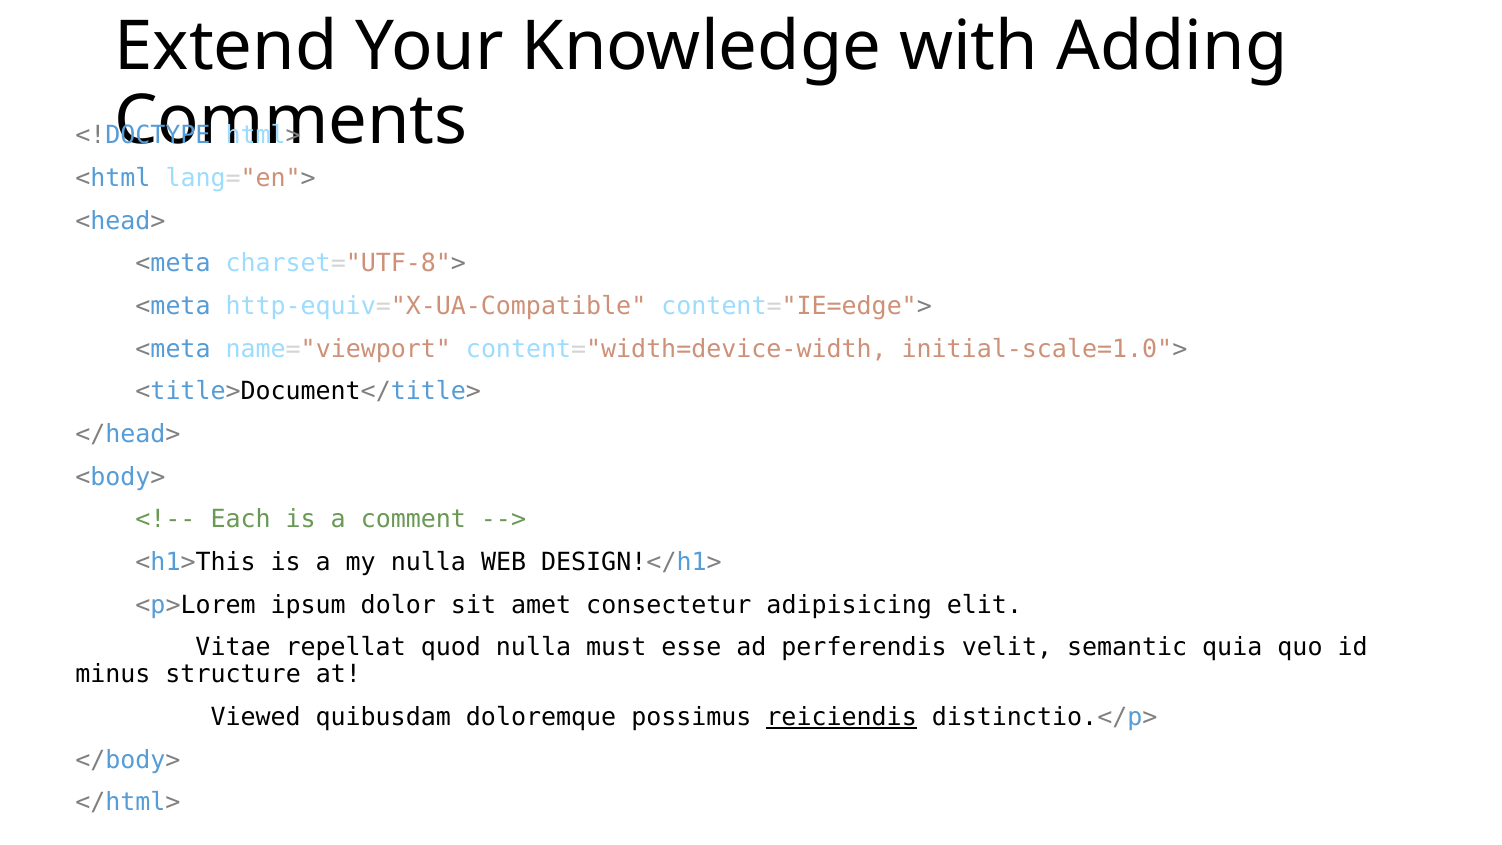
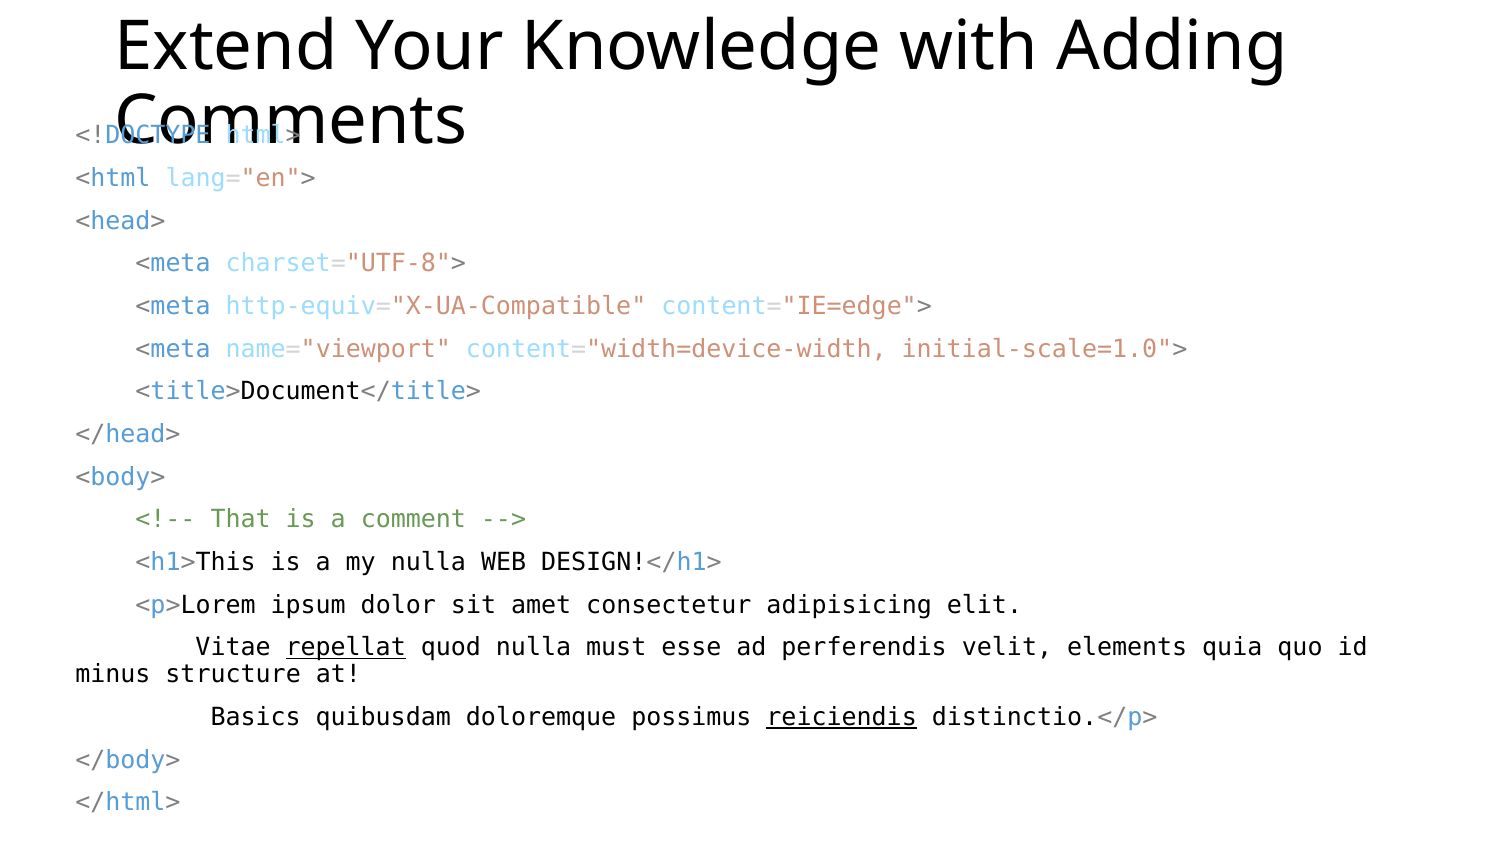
Each: Each -> That
repellat underline: none -> present
semantic: semantic -> elements
Viewed: Viewed -> Basics
